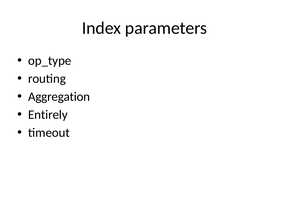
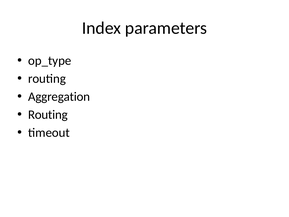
Entirely at (48, 115): Entirely -> Routing
